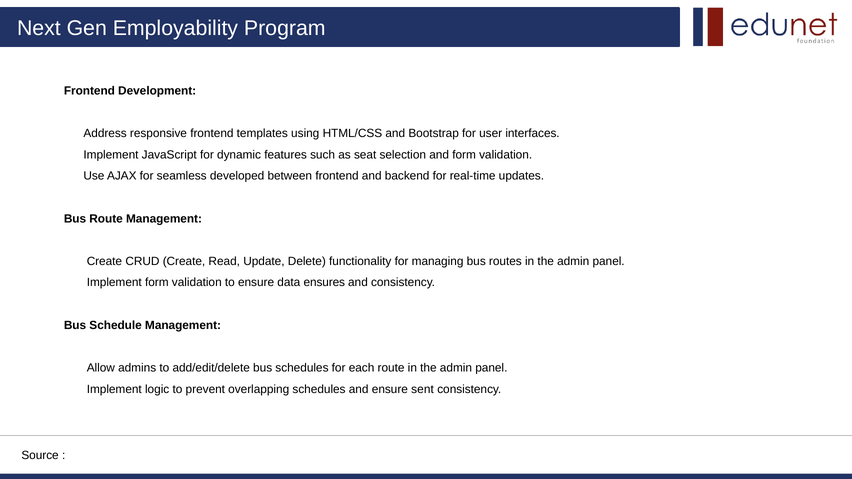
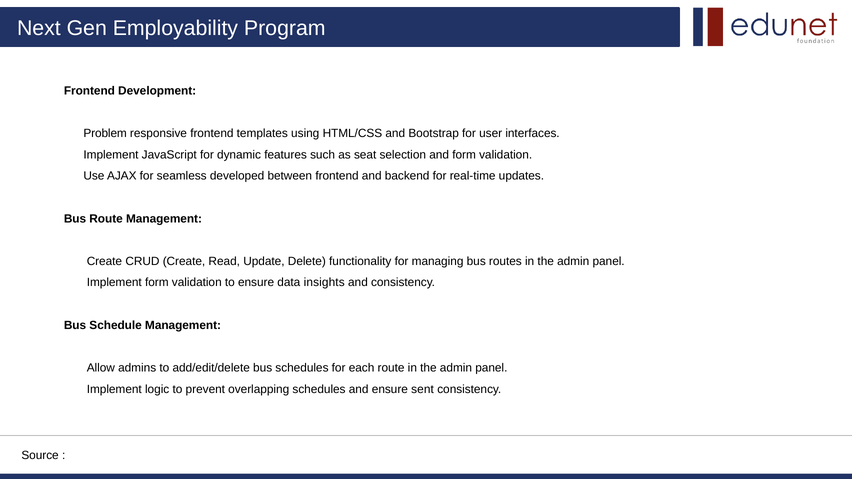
Address: Address -> Problem
ensures: ensures -> insights
